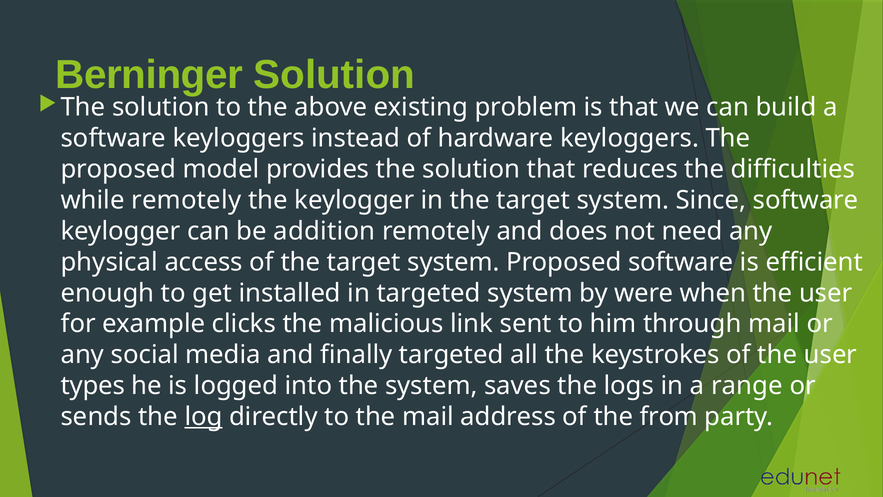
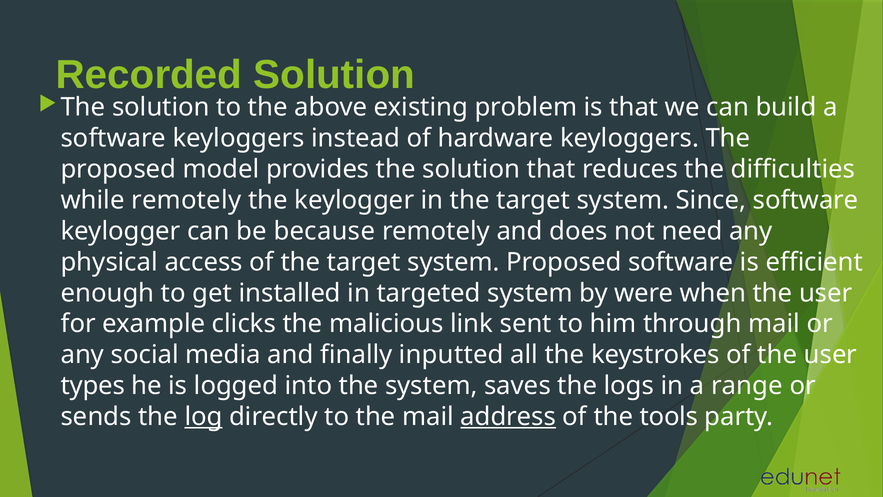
Berninger: Berninger -> Recorded
addition: addition -> because
finally targeted: targeted -> inputted
address underline: none -> present
from: from -> tools
